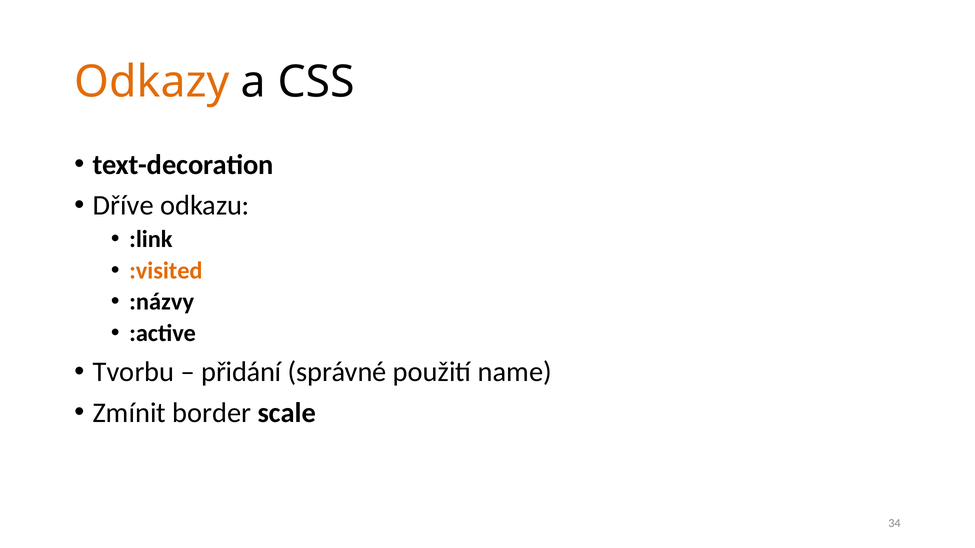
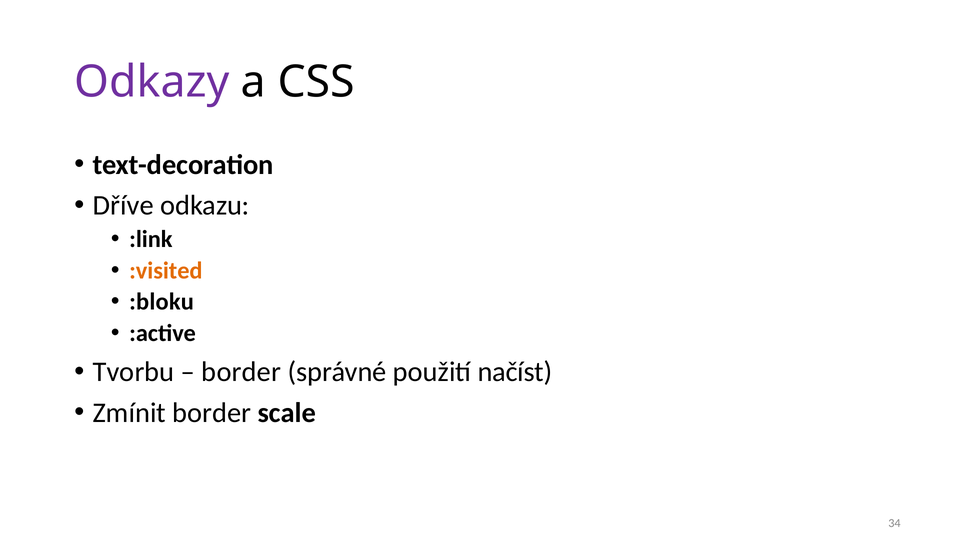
Odkazy colour: orange -> purple
:názvy: :názvy -> :bloku
přidání at (241, 372): přidání -> border
name: name -> načíst
